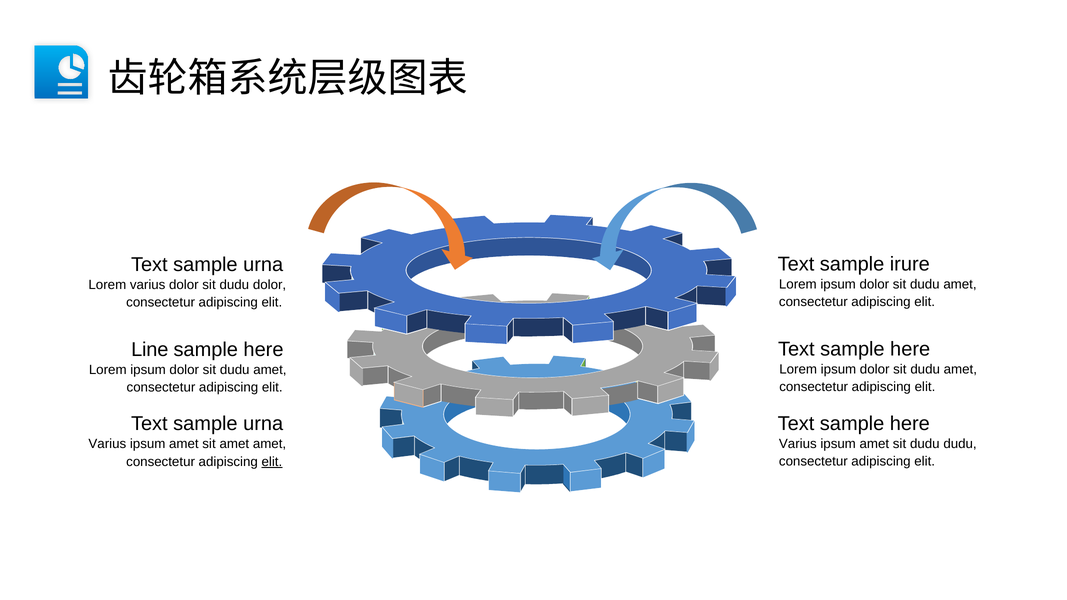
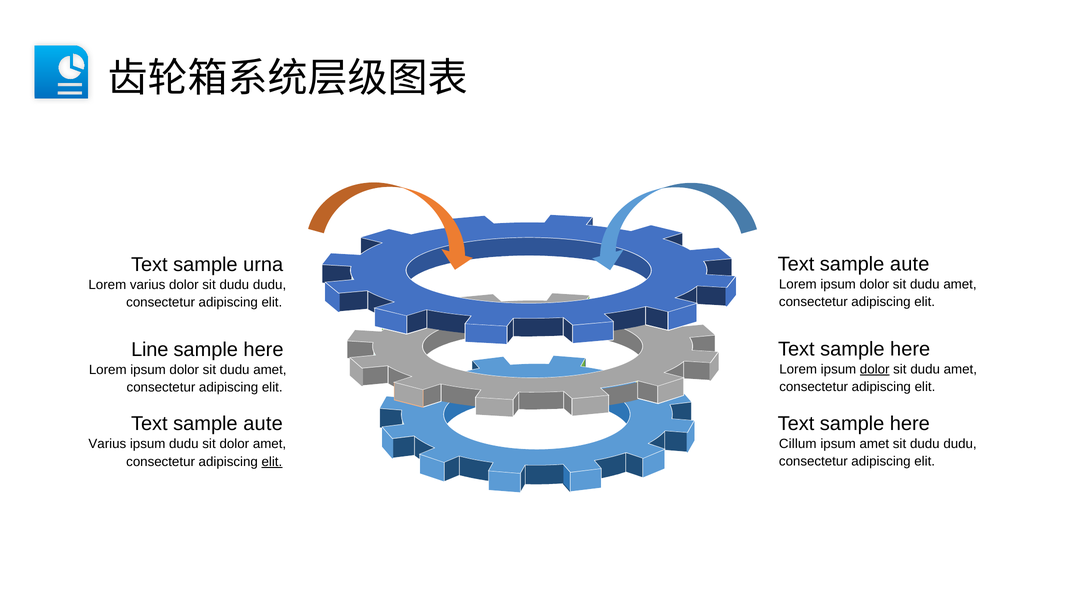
irure at (910, 264): irure -> aute
dolor sit dudu dolor: dolor -> dudu
dolor at (875, 369) underline: none -> present
urna at (263, 424): urna -> aute
Varius at (798, 444): Varius -> Cillum
amet at (184, 444): amet -> dudu
sit amet: amet -> dolor
